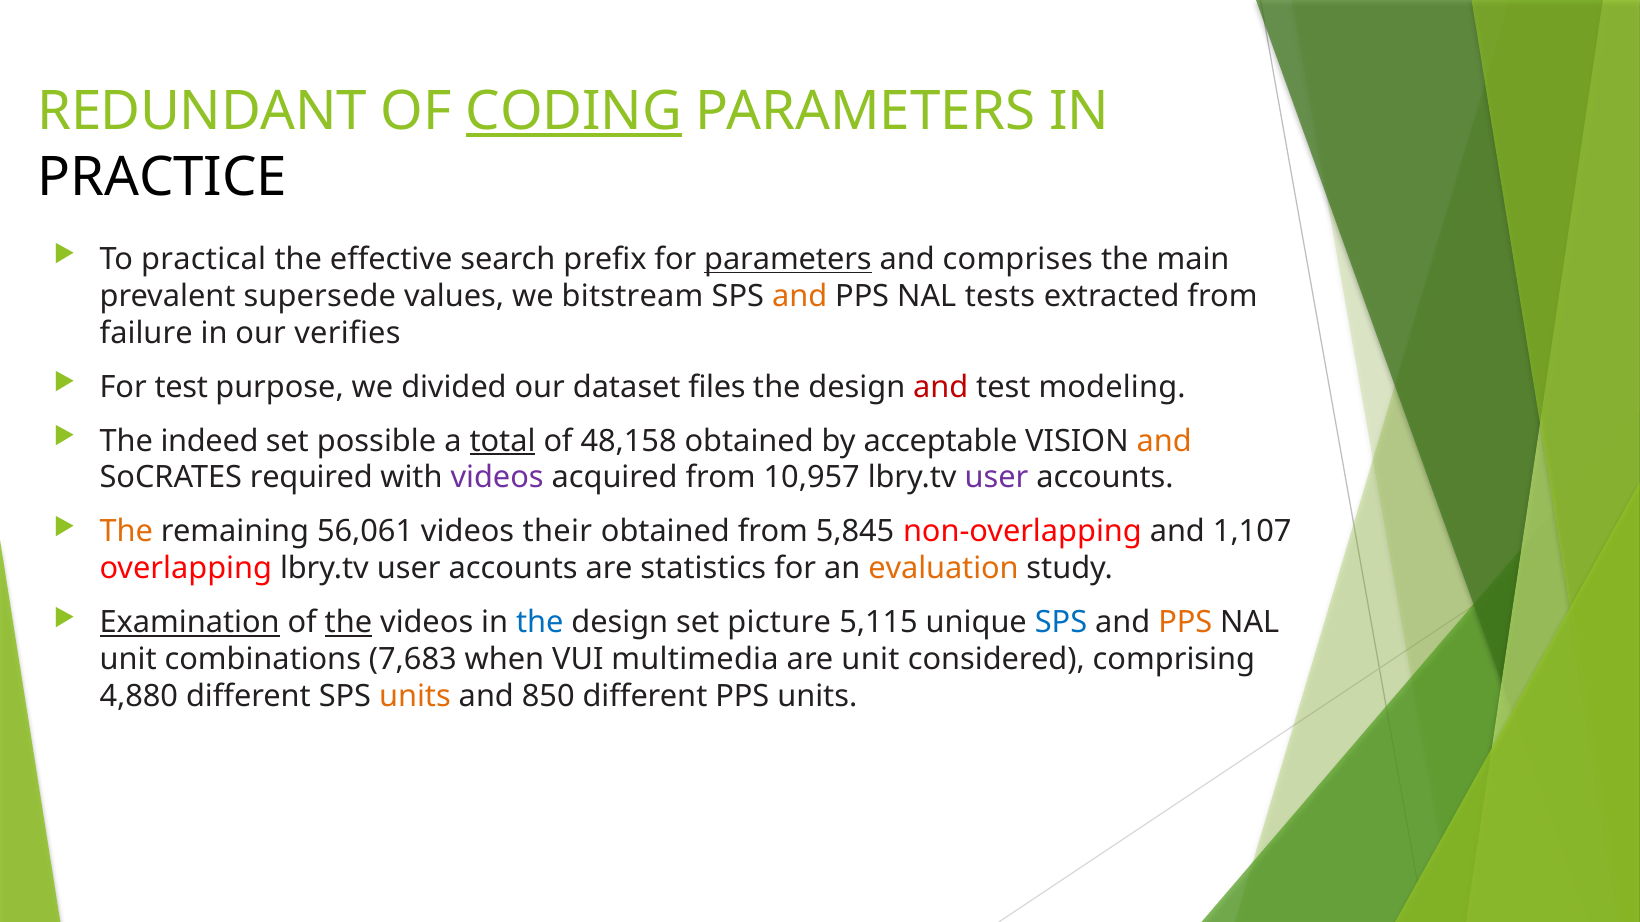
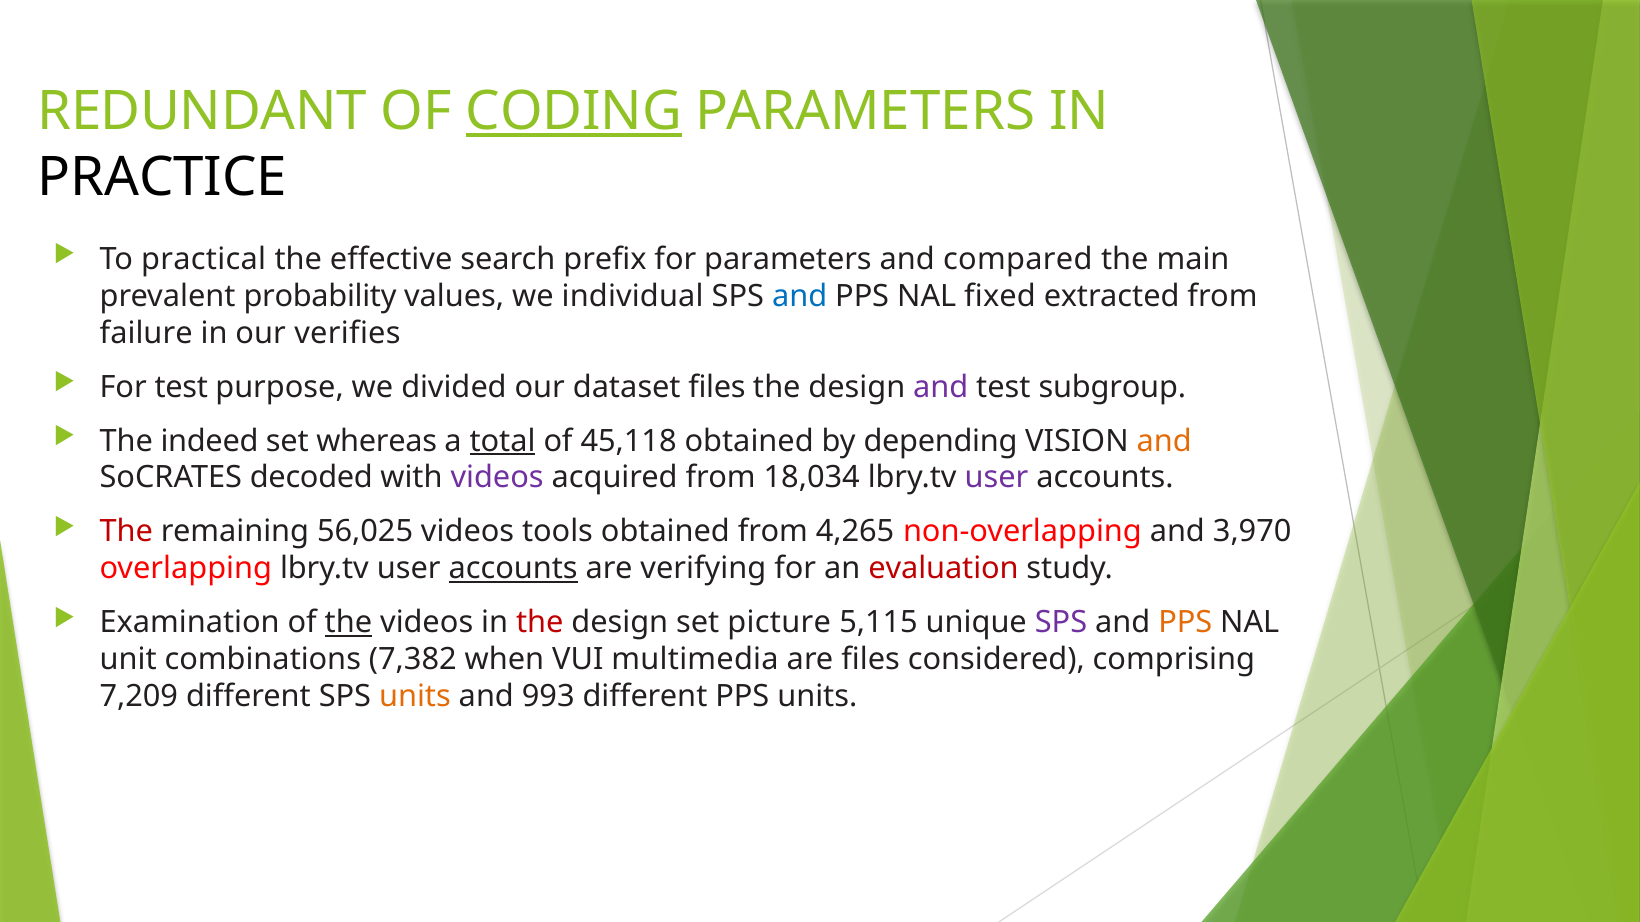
parameters at (788, 259) underline: present -> none
comprises: comprises -> compared
supersede: supersede -> probability
bitstream: bitstream -> individual
and at (800, 296) colour: orange -> blue
tests: tests -> fixed
and at (941, 387) colour: red -> purple
modeling: modeling -> subgroup
possible: possible -> whereas
48,158: 48,158 -> 45,118
acceptable: acceptable -> depending
required: required -> decoded
10,957: 10,957 -> 18,034
The at (126, 532) colour: orange -> red
56,061: 56,061 -> 56,025
their: their -> tools
5,845: 5,845 -> 4,265
1,107: 1,107 -> 3,970
accounts at (513, 569) underline: none -> present
statistics: statistics -> verifying
evaluation colour: orange -> red
Examination underline: present -> none
the at (540, 623) colour: blue -> red
SPS at (1061, 623) colour: blue -> purple
7,683: 7,683 -> 7,382
are unit: unit -> files
4,880: 4,880 -> 7,209
850: 850 -> 993
